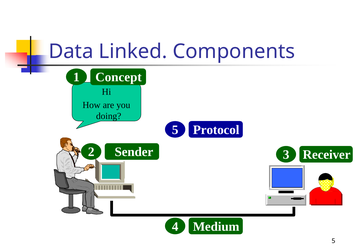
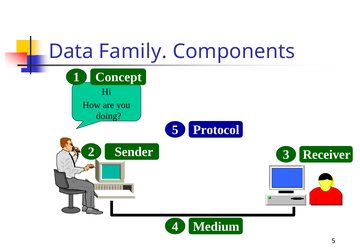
Linked: Linked -> Family
